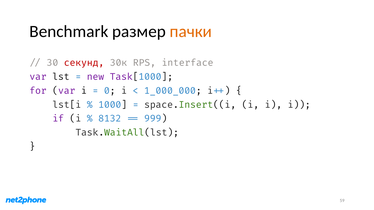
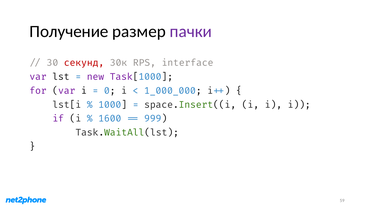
Benchmark: Benchmark -> Получение
пачки colour: orange -> purple
8132: 8132 -> 1600
